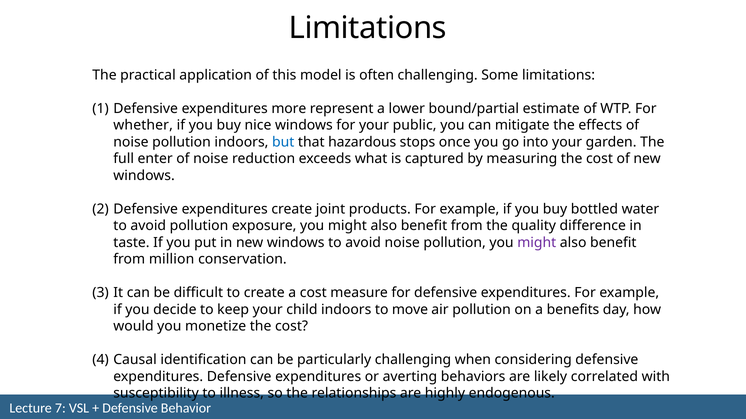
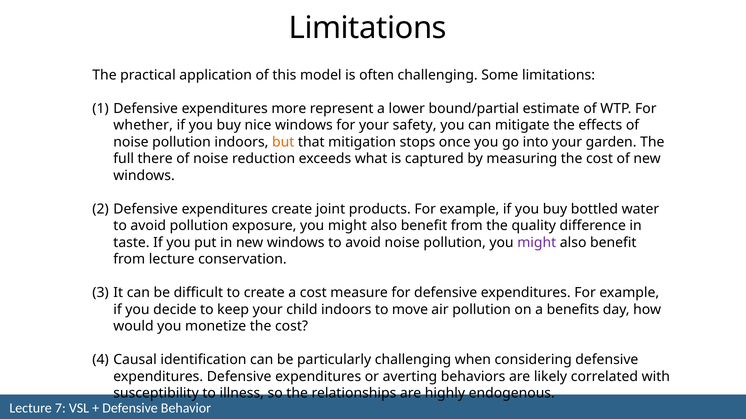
public: public -> safety
but colour: blue -> orange
hazardous: hazardous -> mitigation
enter: enter -> there
from million: million -> lecture
